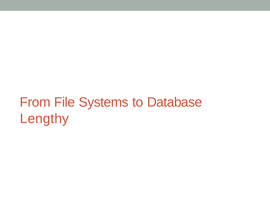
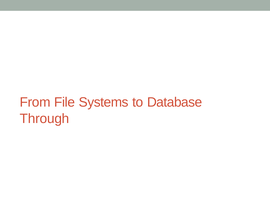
Lengthy: Lengthy -> Through
